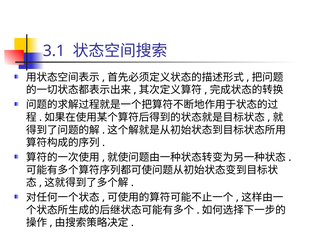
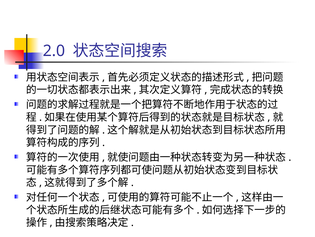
3.1: 3.1 -> 2.0
